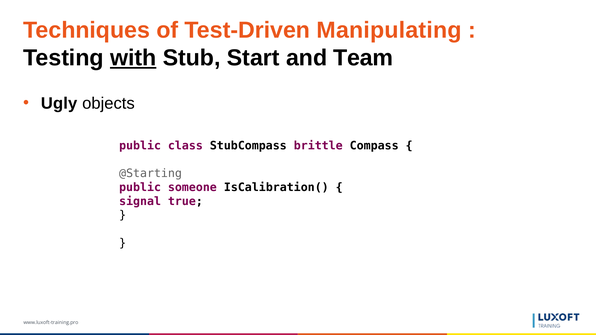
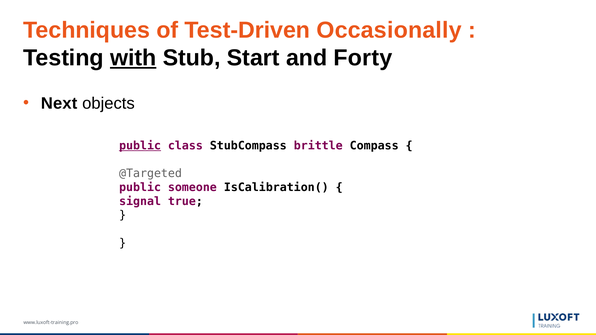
Manipulating: Manipulating -> Occasionally
Team: Team -> Forty
Ugly: Ugly -> Next
public at (140, 146) underline: none -> present
@Starting: @Starting -> @Targeted
